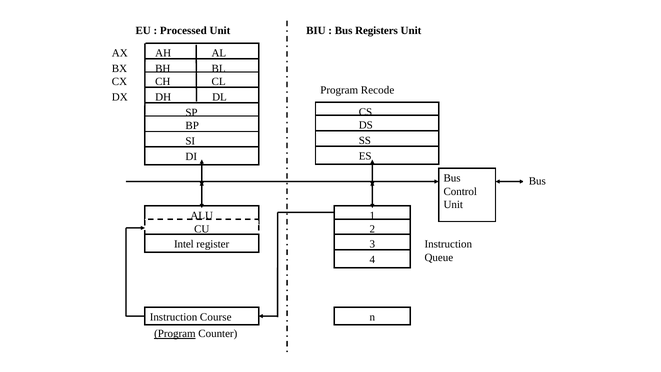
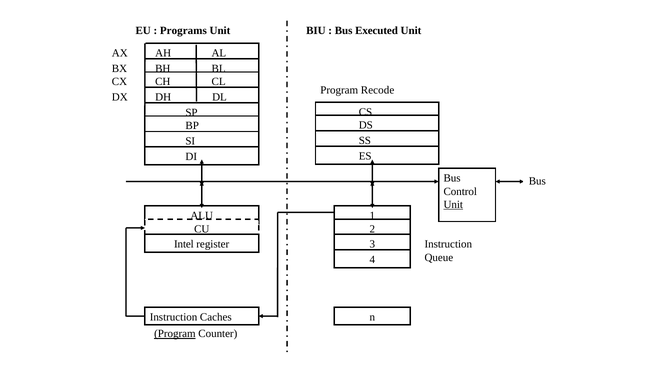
Processed: Processed -> Programs
Registers: Registers -> Executed
Unit at (453, 205) underline: none -> present
Course: Course -> Caches
